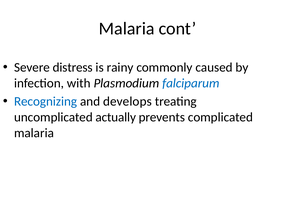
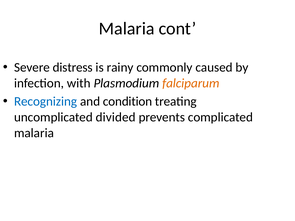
falciparum colour: blue -> orange
develops: develops -> condition
actually: actually -> divided
